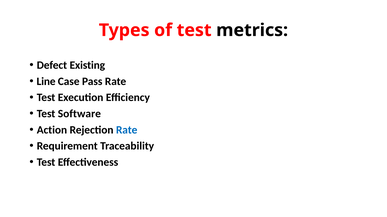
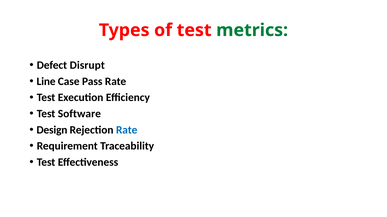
metrics colour: black -> green
Existing: Existing -> Disrupt
Action: Action -> Design
